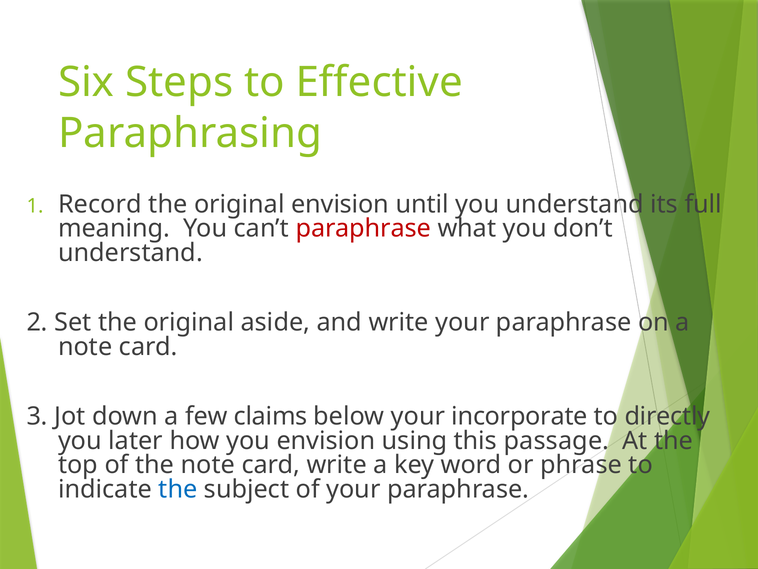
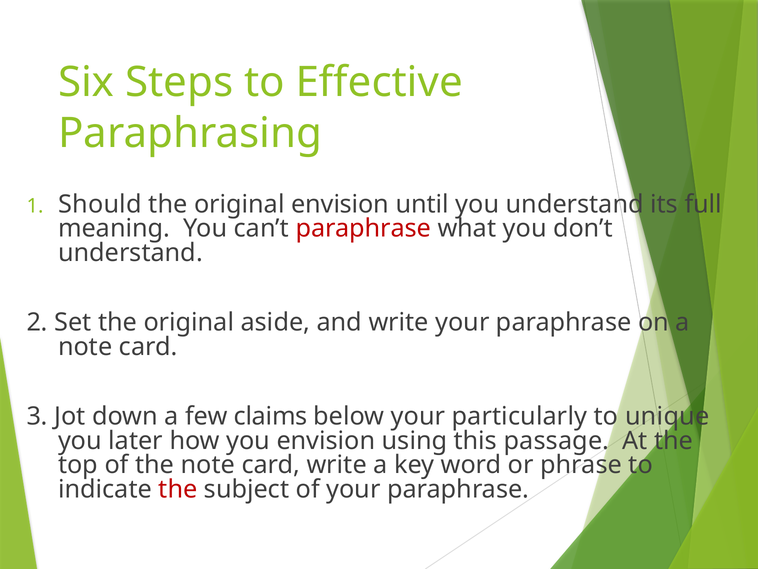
Record: Record -> Should
incorporate: incorporate -> particularly
directly: directly -> unique
the at (178, 489) colour: blue -> red
